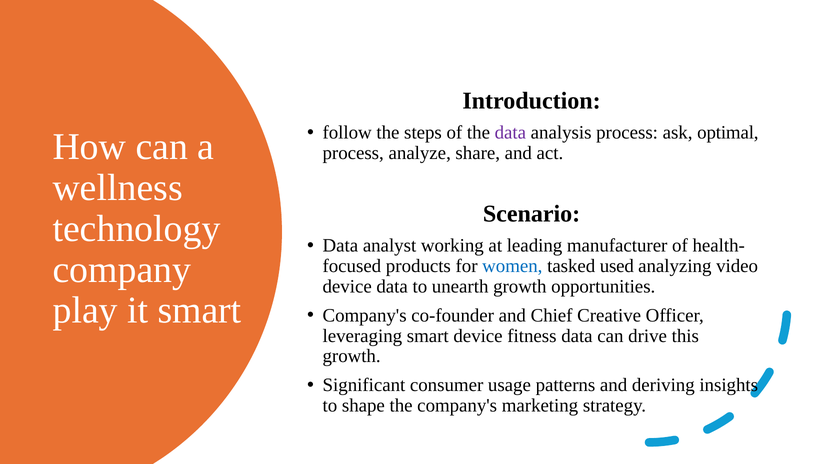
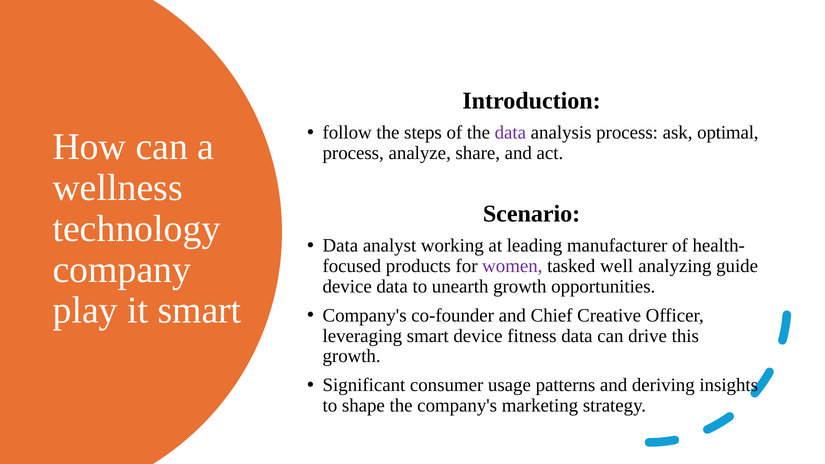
women colour: blue -> purple
used: used -> well
video: video -> guide
